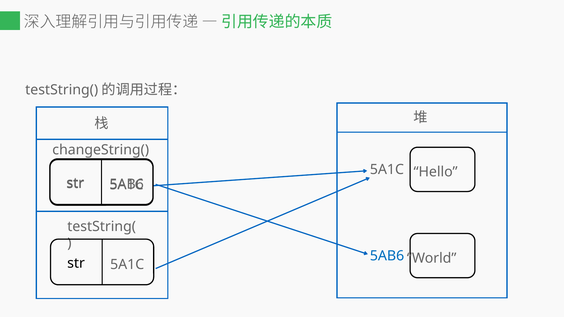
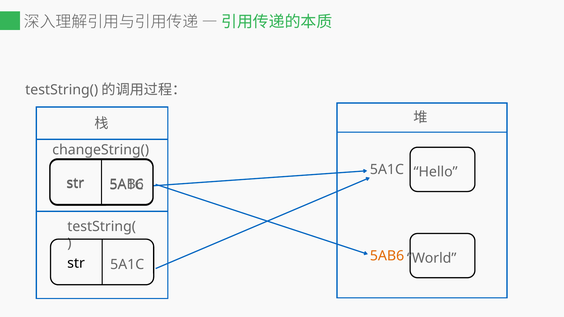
5AB6 at (387, 256) colour: blue -> orange
